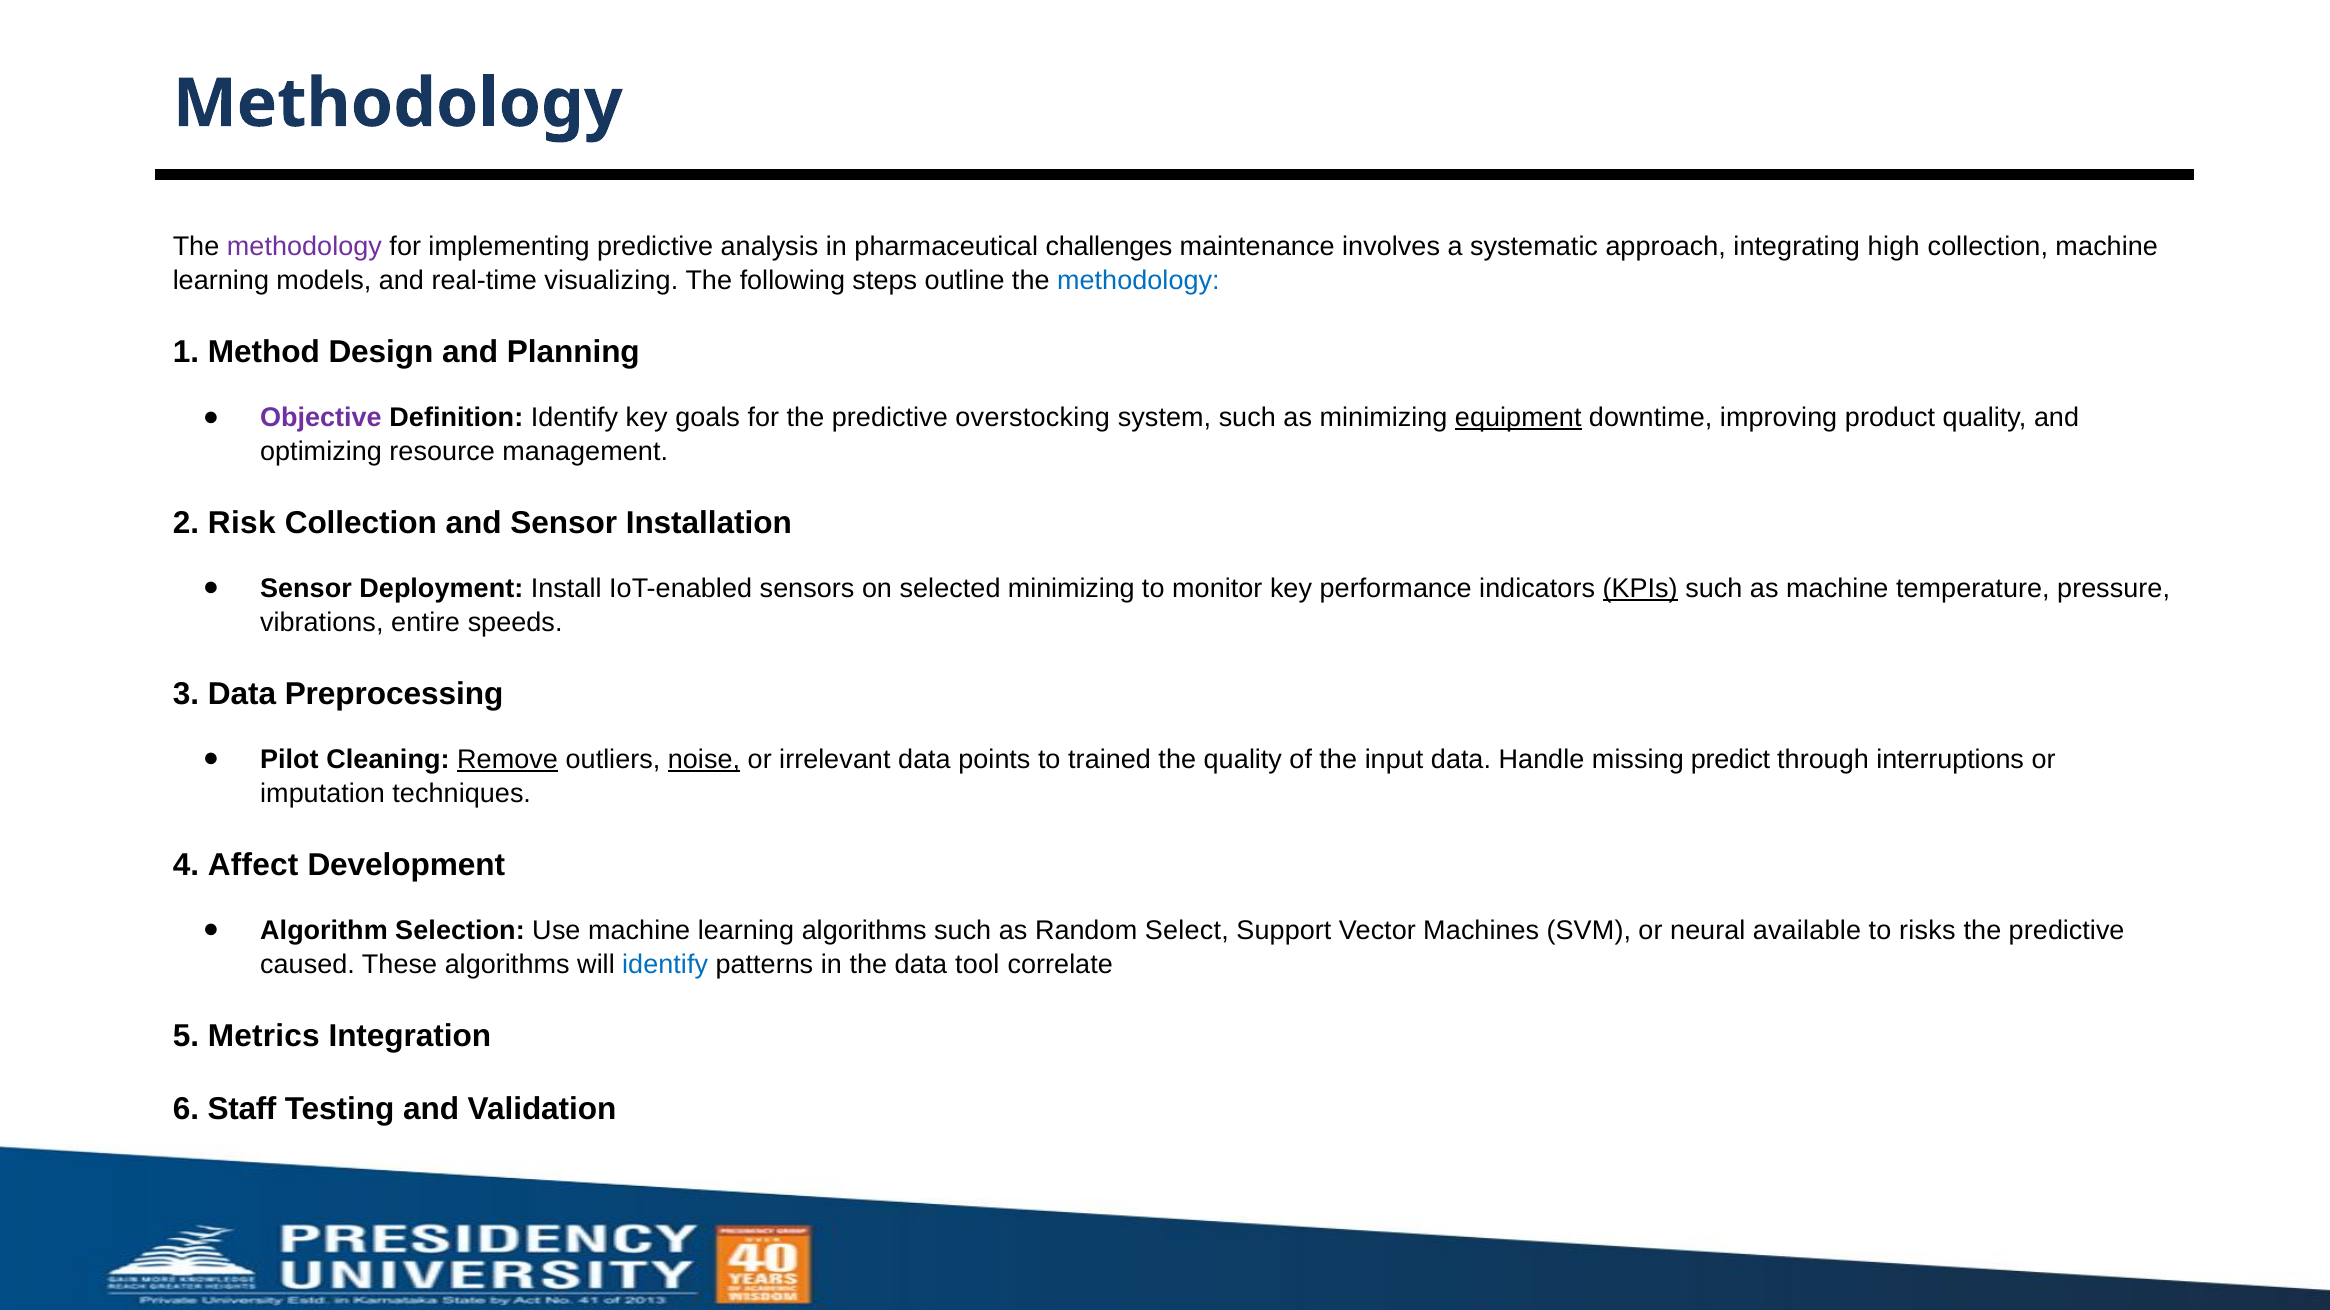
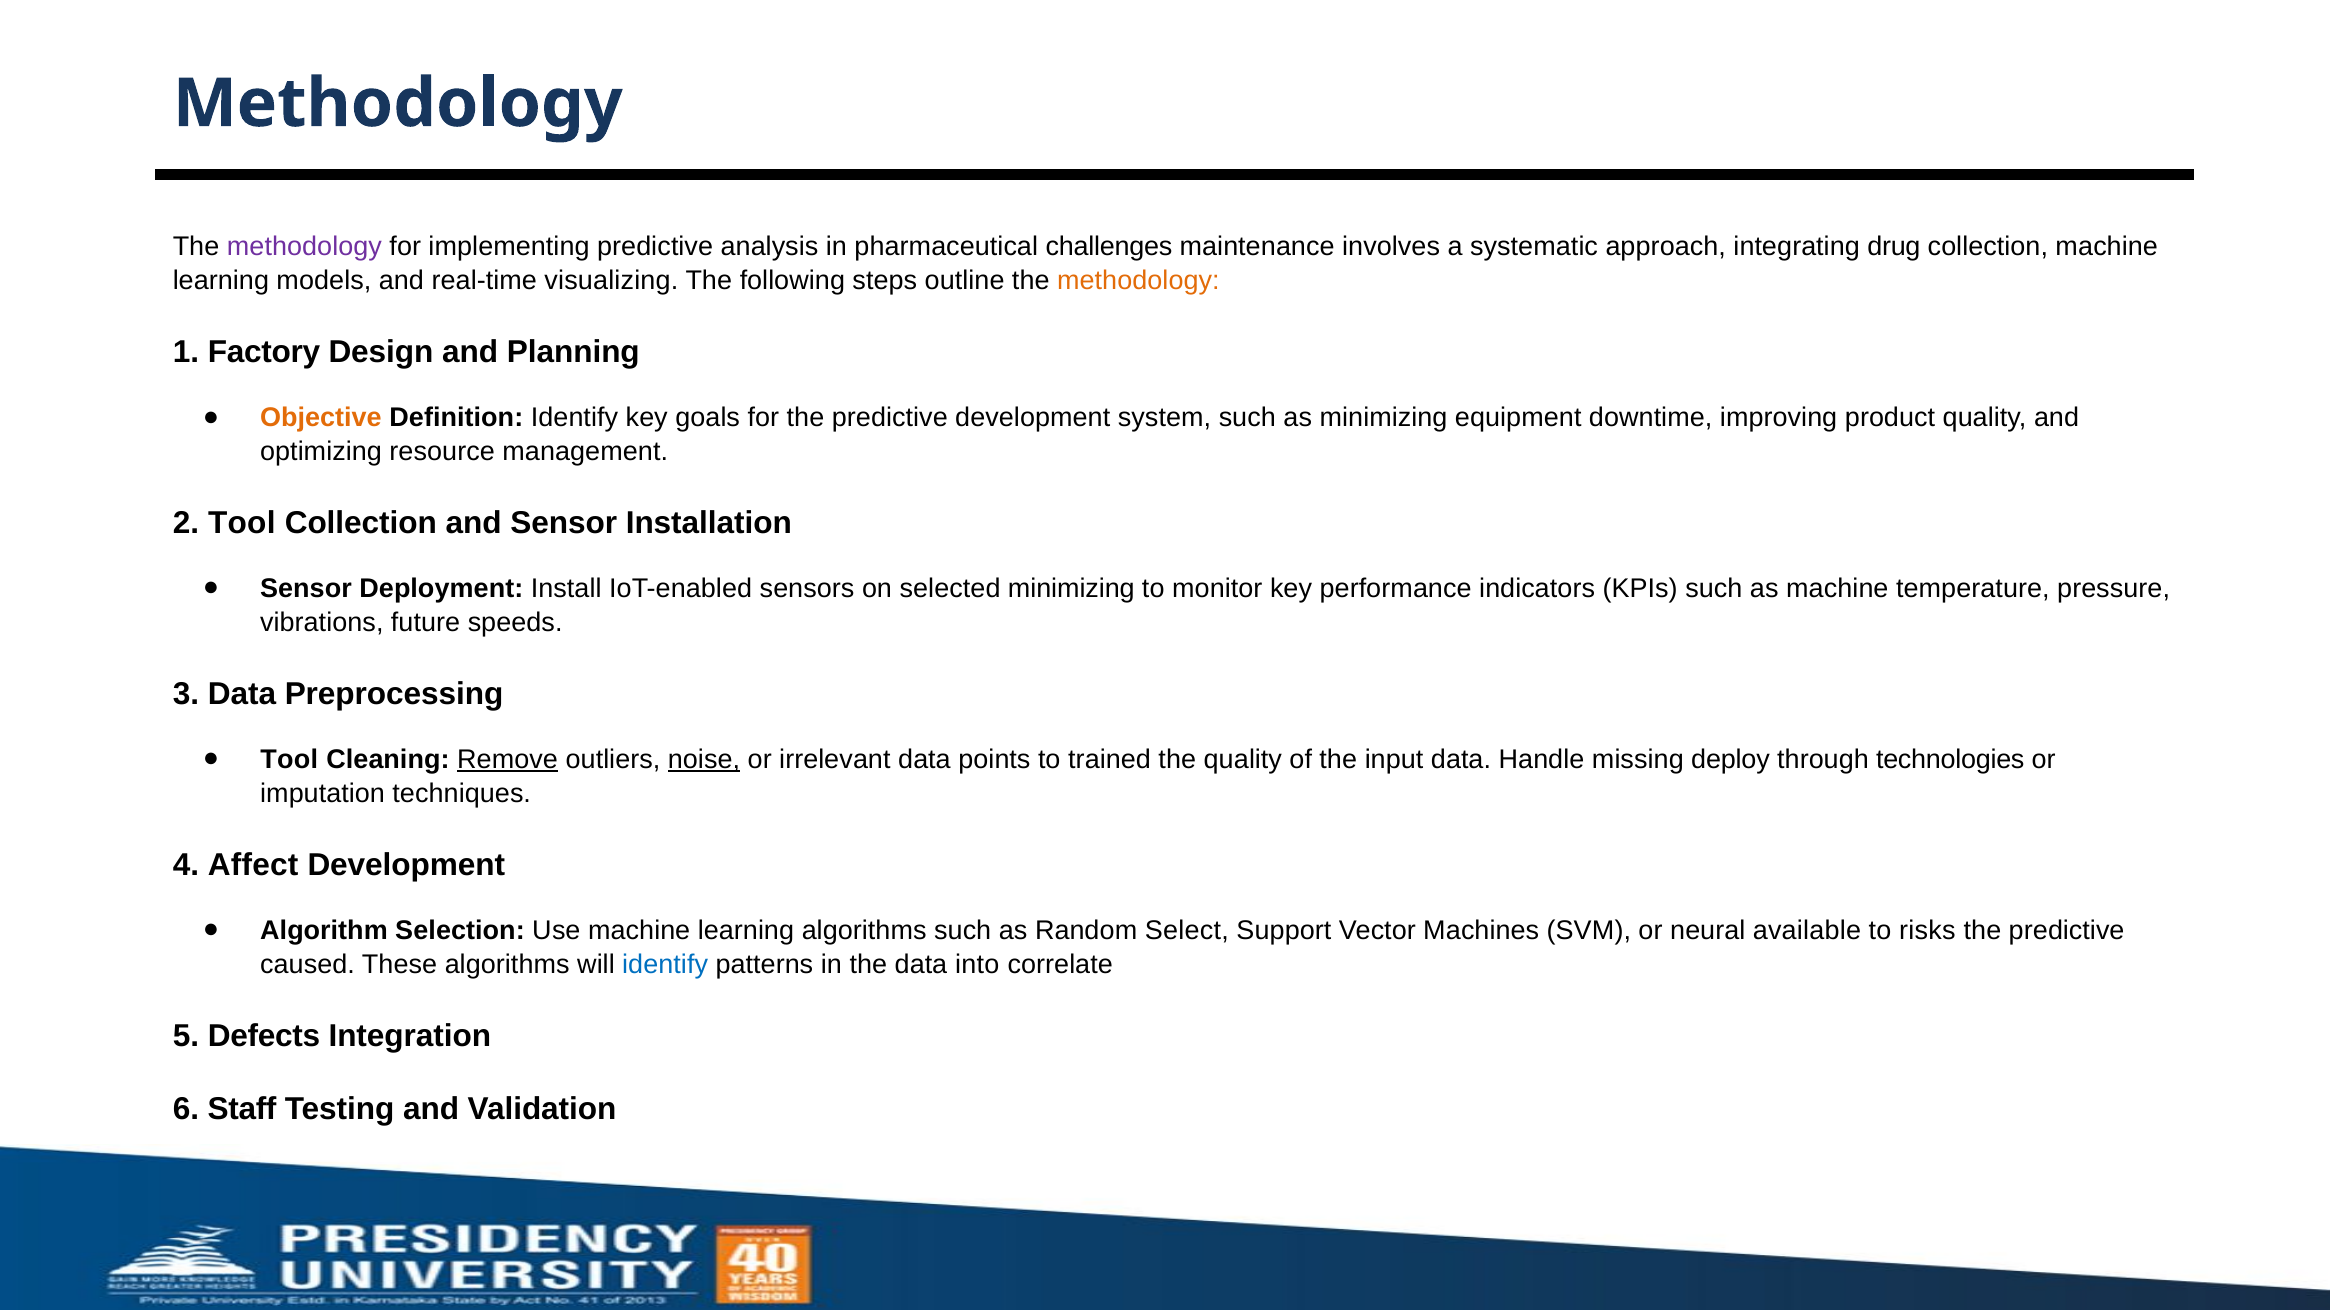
high: high -> drug
methodology at (1138, 281) colour: blue -> orange
Method: Method -> Factory
Objective colour: purple -> orange
predictive overstocking: overstocking -> development
equipment underline: present -> none
2 Risk: Risk -> Tool
KPIs underline: present -> none
entire: entire -> future
Pilot at (289, 760): Pilot -> Tool
predict: predict -> deploy
interruptions: interruptions -> technologies
tool: tool -> into
Metrics: Metrics -> Defects
